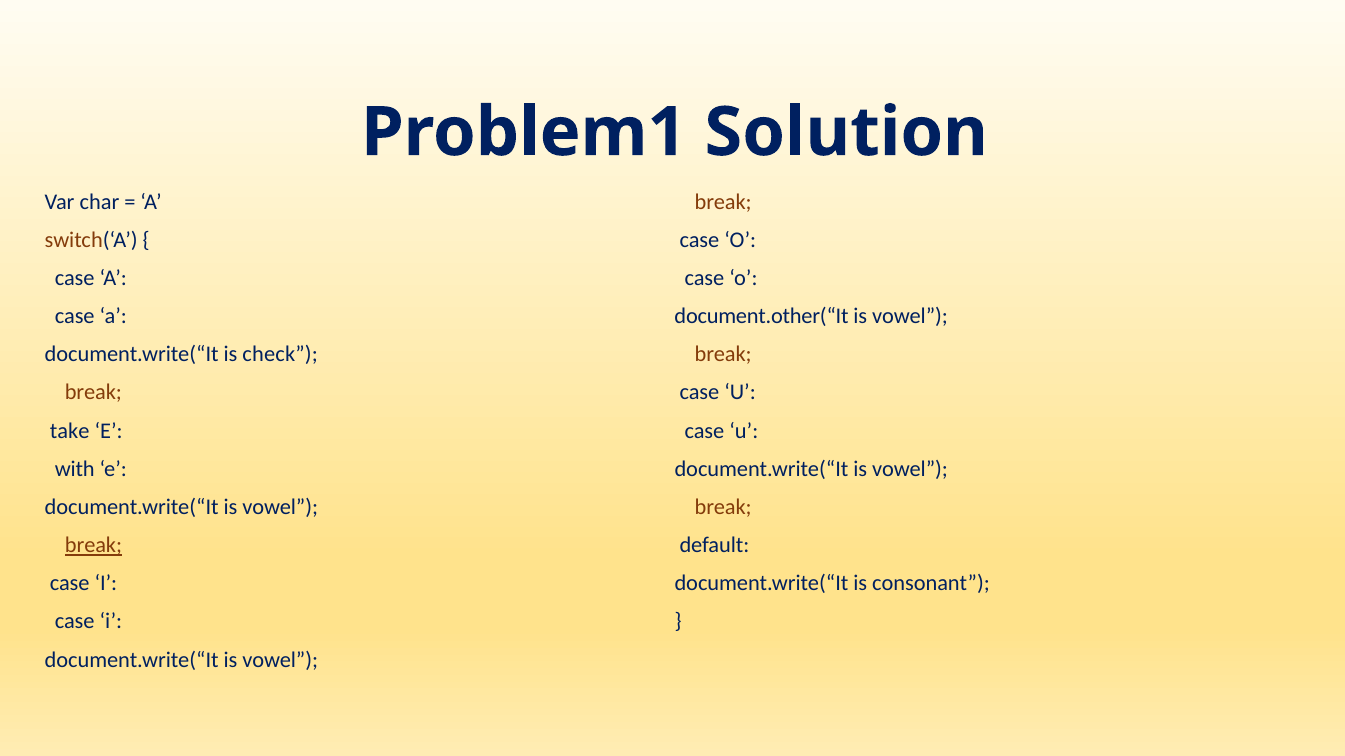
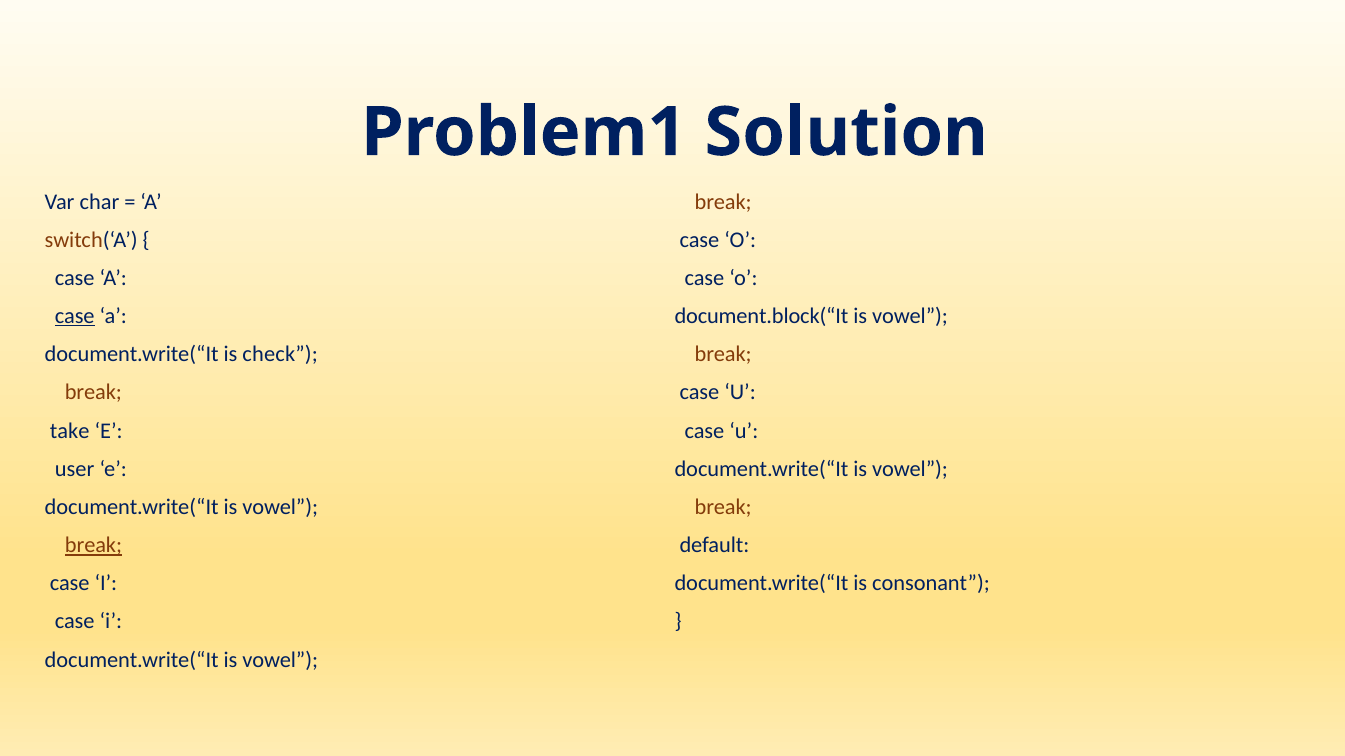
case at (75, 316) underline: none -> present
document.other(“It: document.other(“It -> document.block(“It
with: with -> user
